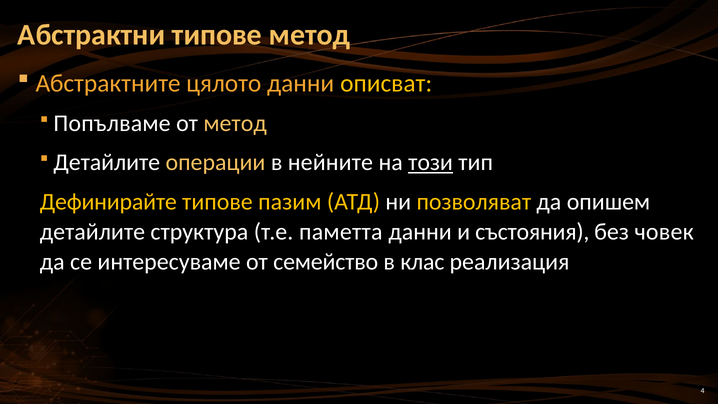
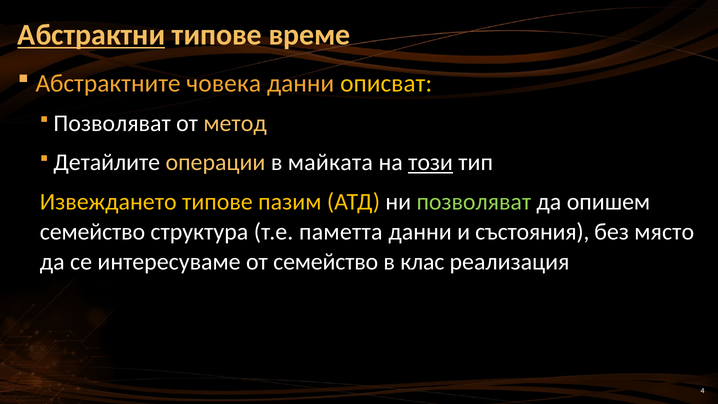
Абстрактни underline: none -> present
типове метод: метод -> време
цялото: цялото -> човека
Попълваме at (112, 123): Попълваме -> Позволяват
нейните: нейните -> майката
Дефинирайте: Дефинирайте -> Извеждането
позволяват at (474, 202) colour: yellow -> light green
детайлите at (92, 232): детайлите -> семейство
човек: човек -> място
